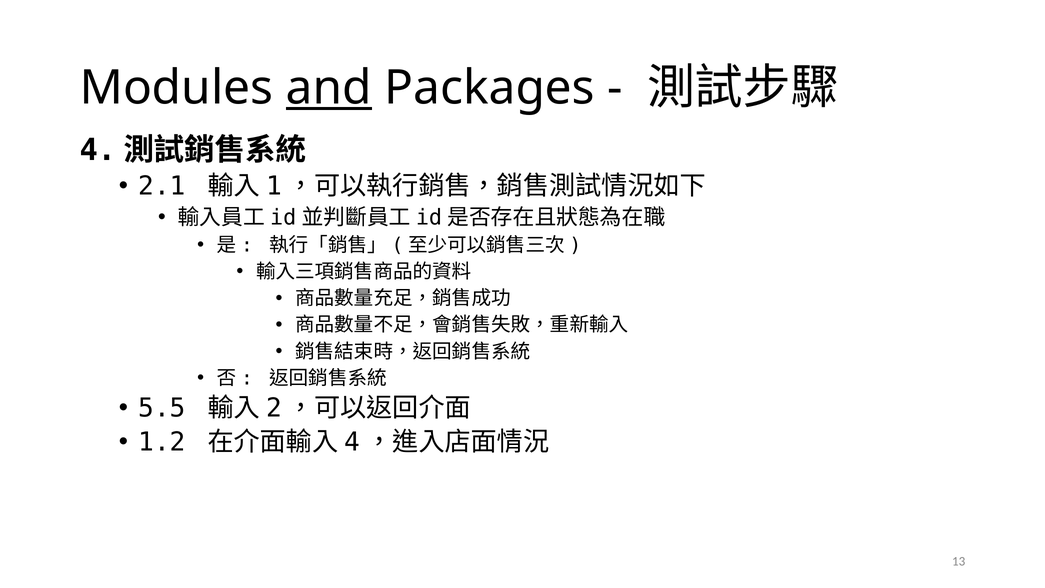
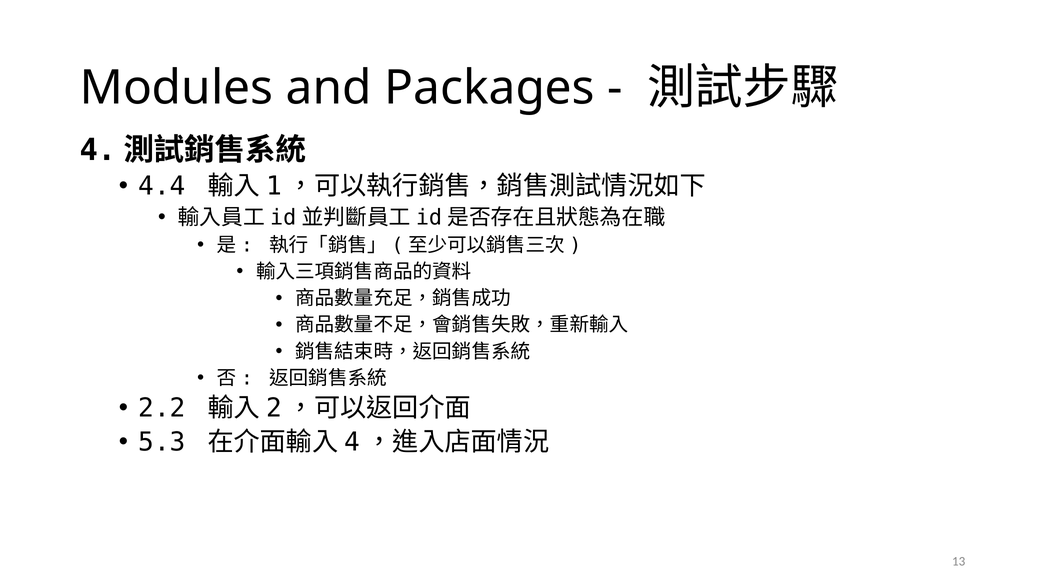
and underline: present -> none
2.1: 2.1 -> 4.4
5.5: 5.5 -> 2.2
1.2: 1.2 -> 5.3
